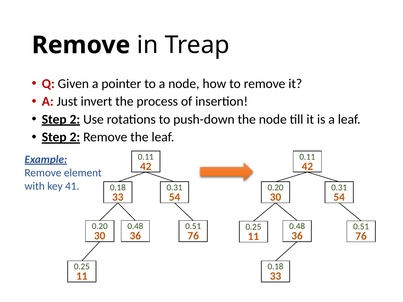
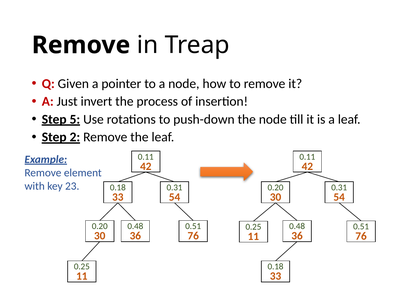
2 at (75, 119): 2 -> 5
41: 41 -> 23
